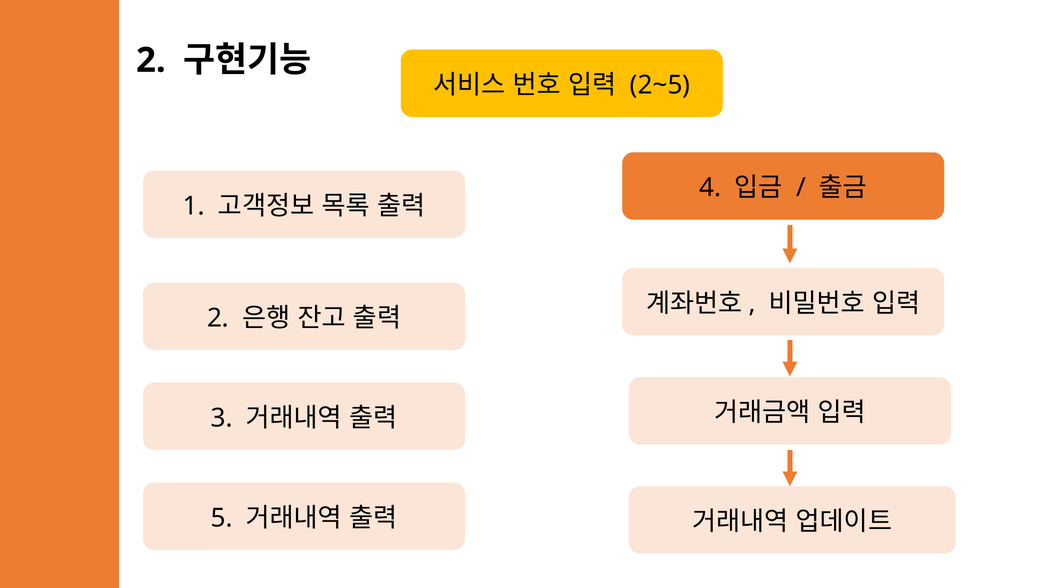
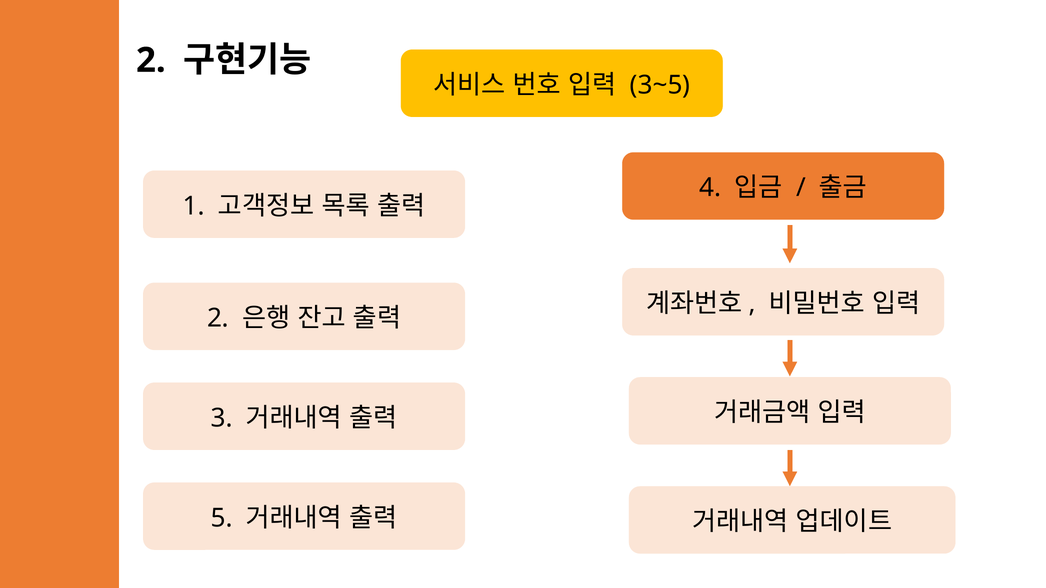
2~5: 2~5 -> 3~5
